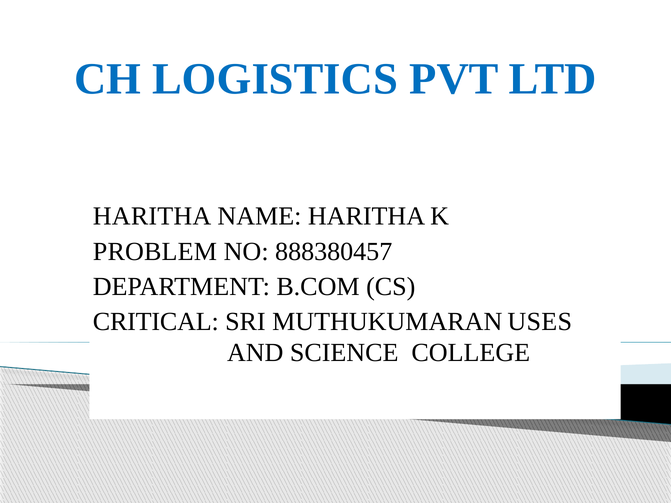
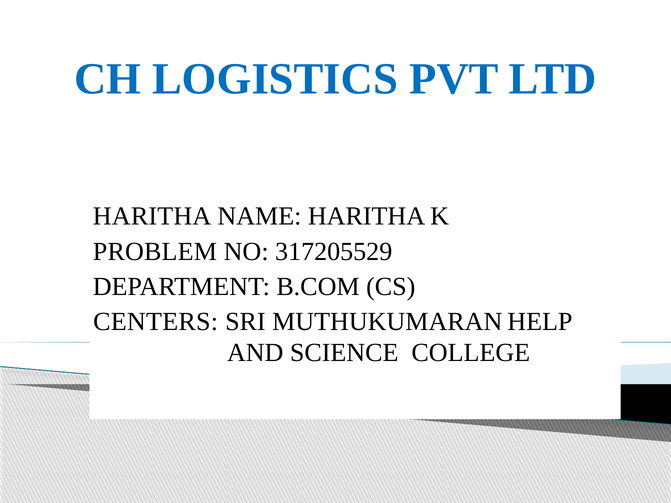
888380457: 888380457 -> 317205529
CRITICAL: CRITICAL -> CENTERS
USES: USES -> HELP
